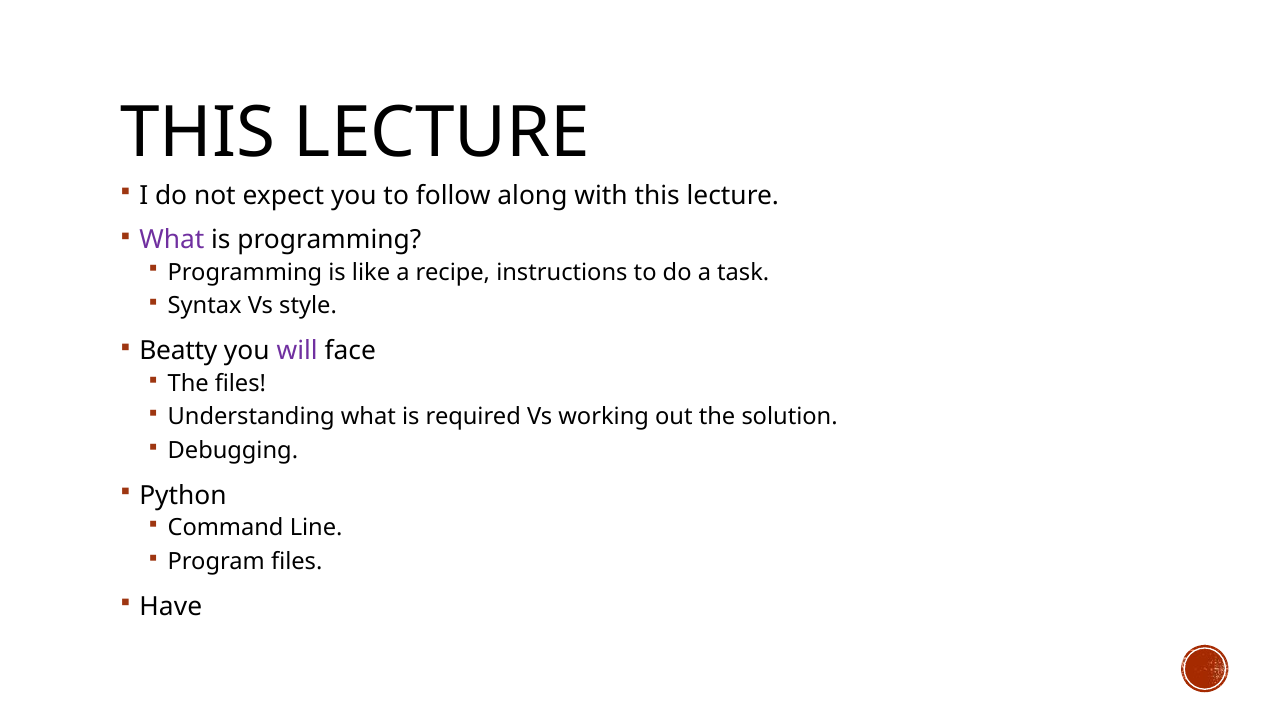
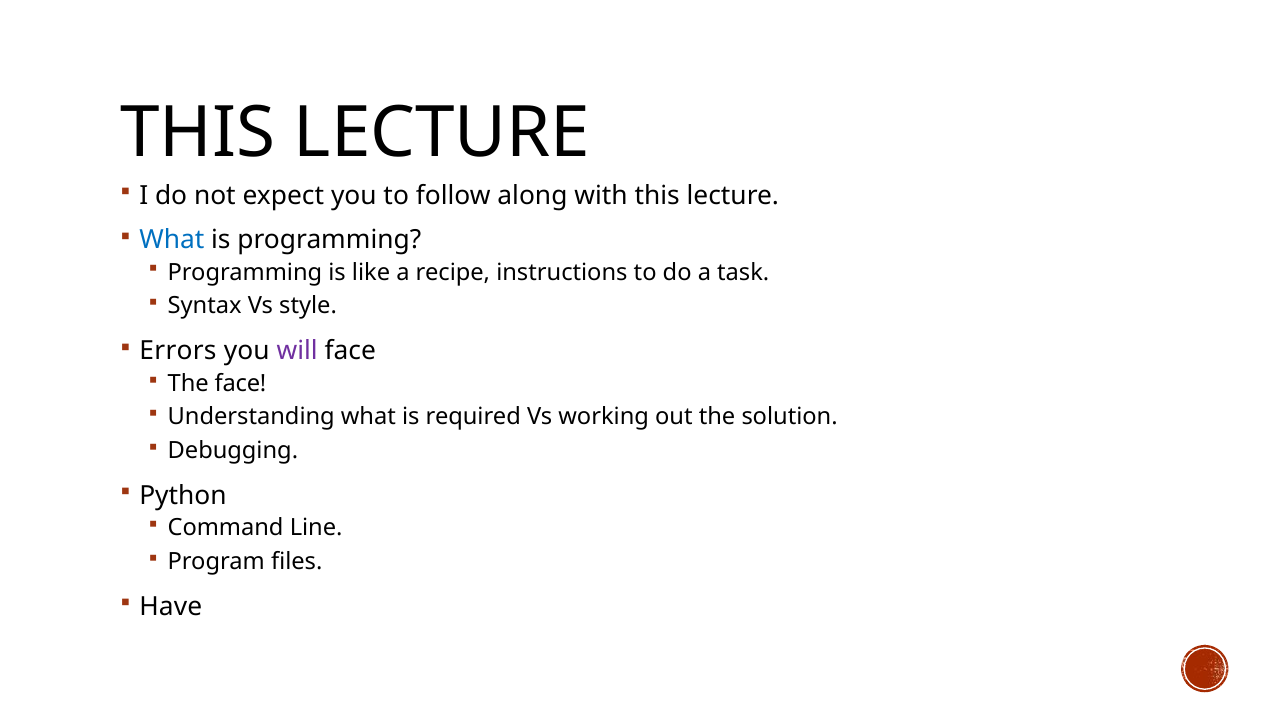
What at (172, 240) colour: purple -> blue
Beatty: Beatty -> Errors
The files: files -> face
